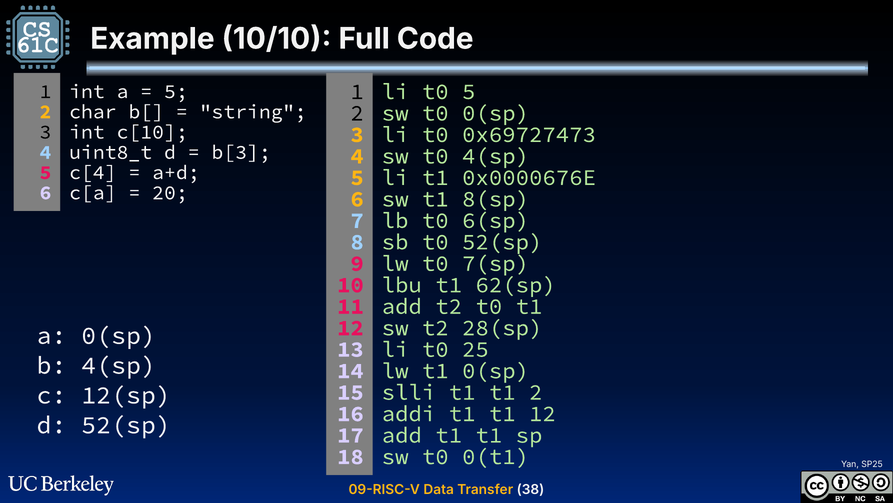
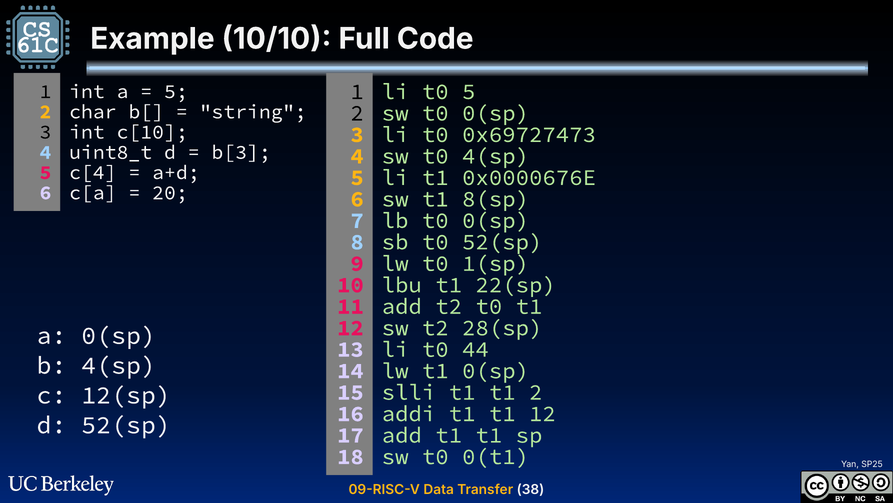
lb t0 6(sp: 6(sp -> 0(sp
7(sp: 7(sp -> 1(sp
62(sp: 62(sp -> 22(sp
25: 25 -> 44
